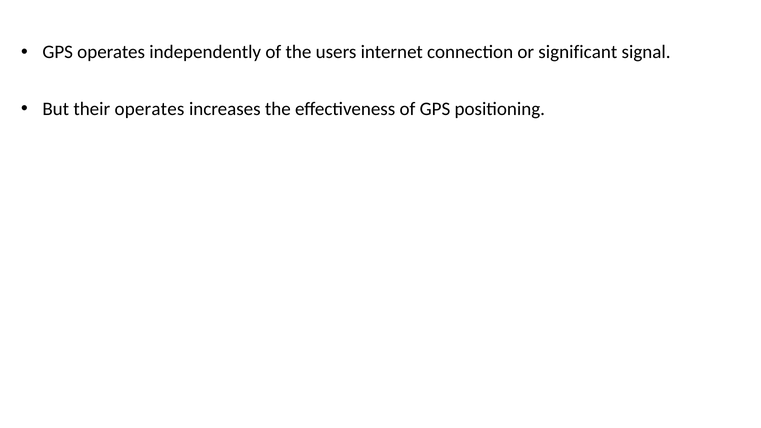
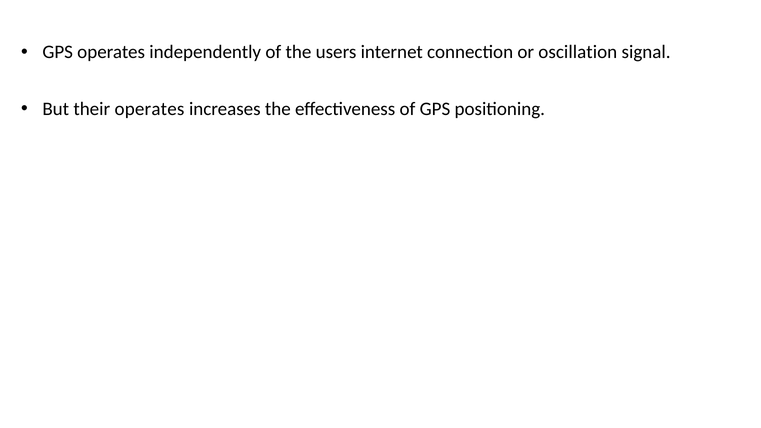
significant: significant -> oscillation
